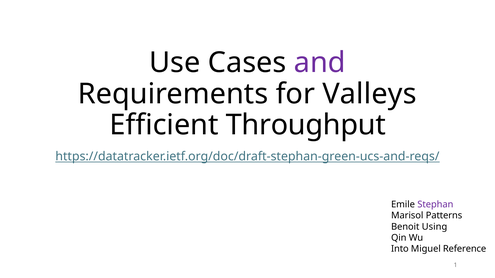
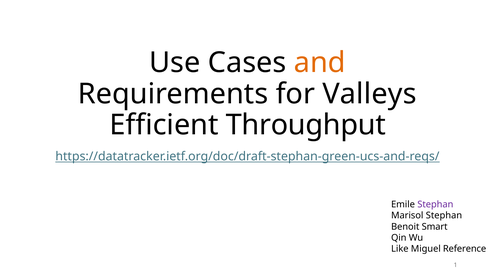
and colour: purple -> orange
Marisol Patterns: Patterns -> Stephan
Using: Using -> Smart
Into: Into -> Like
